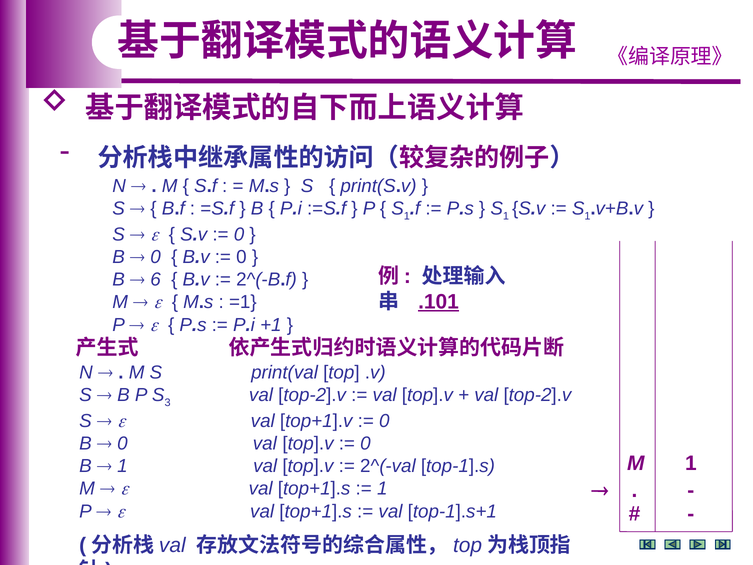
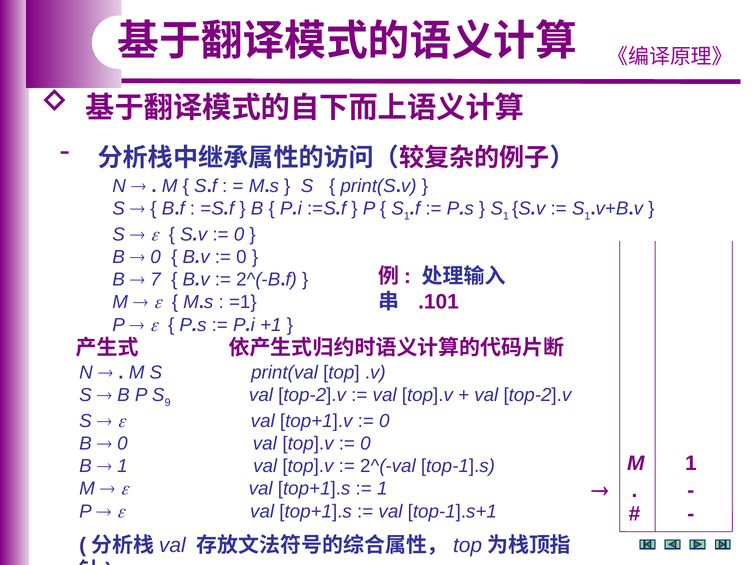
6: 6 -> 7
.101 underline: present -> none
3: 3 -> 9
